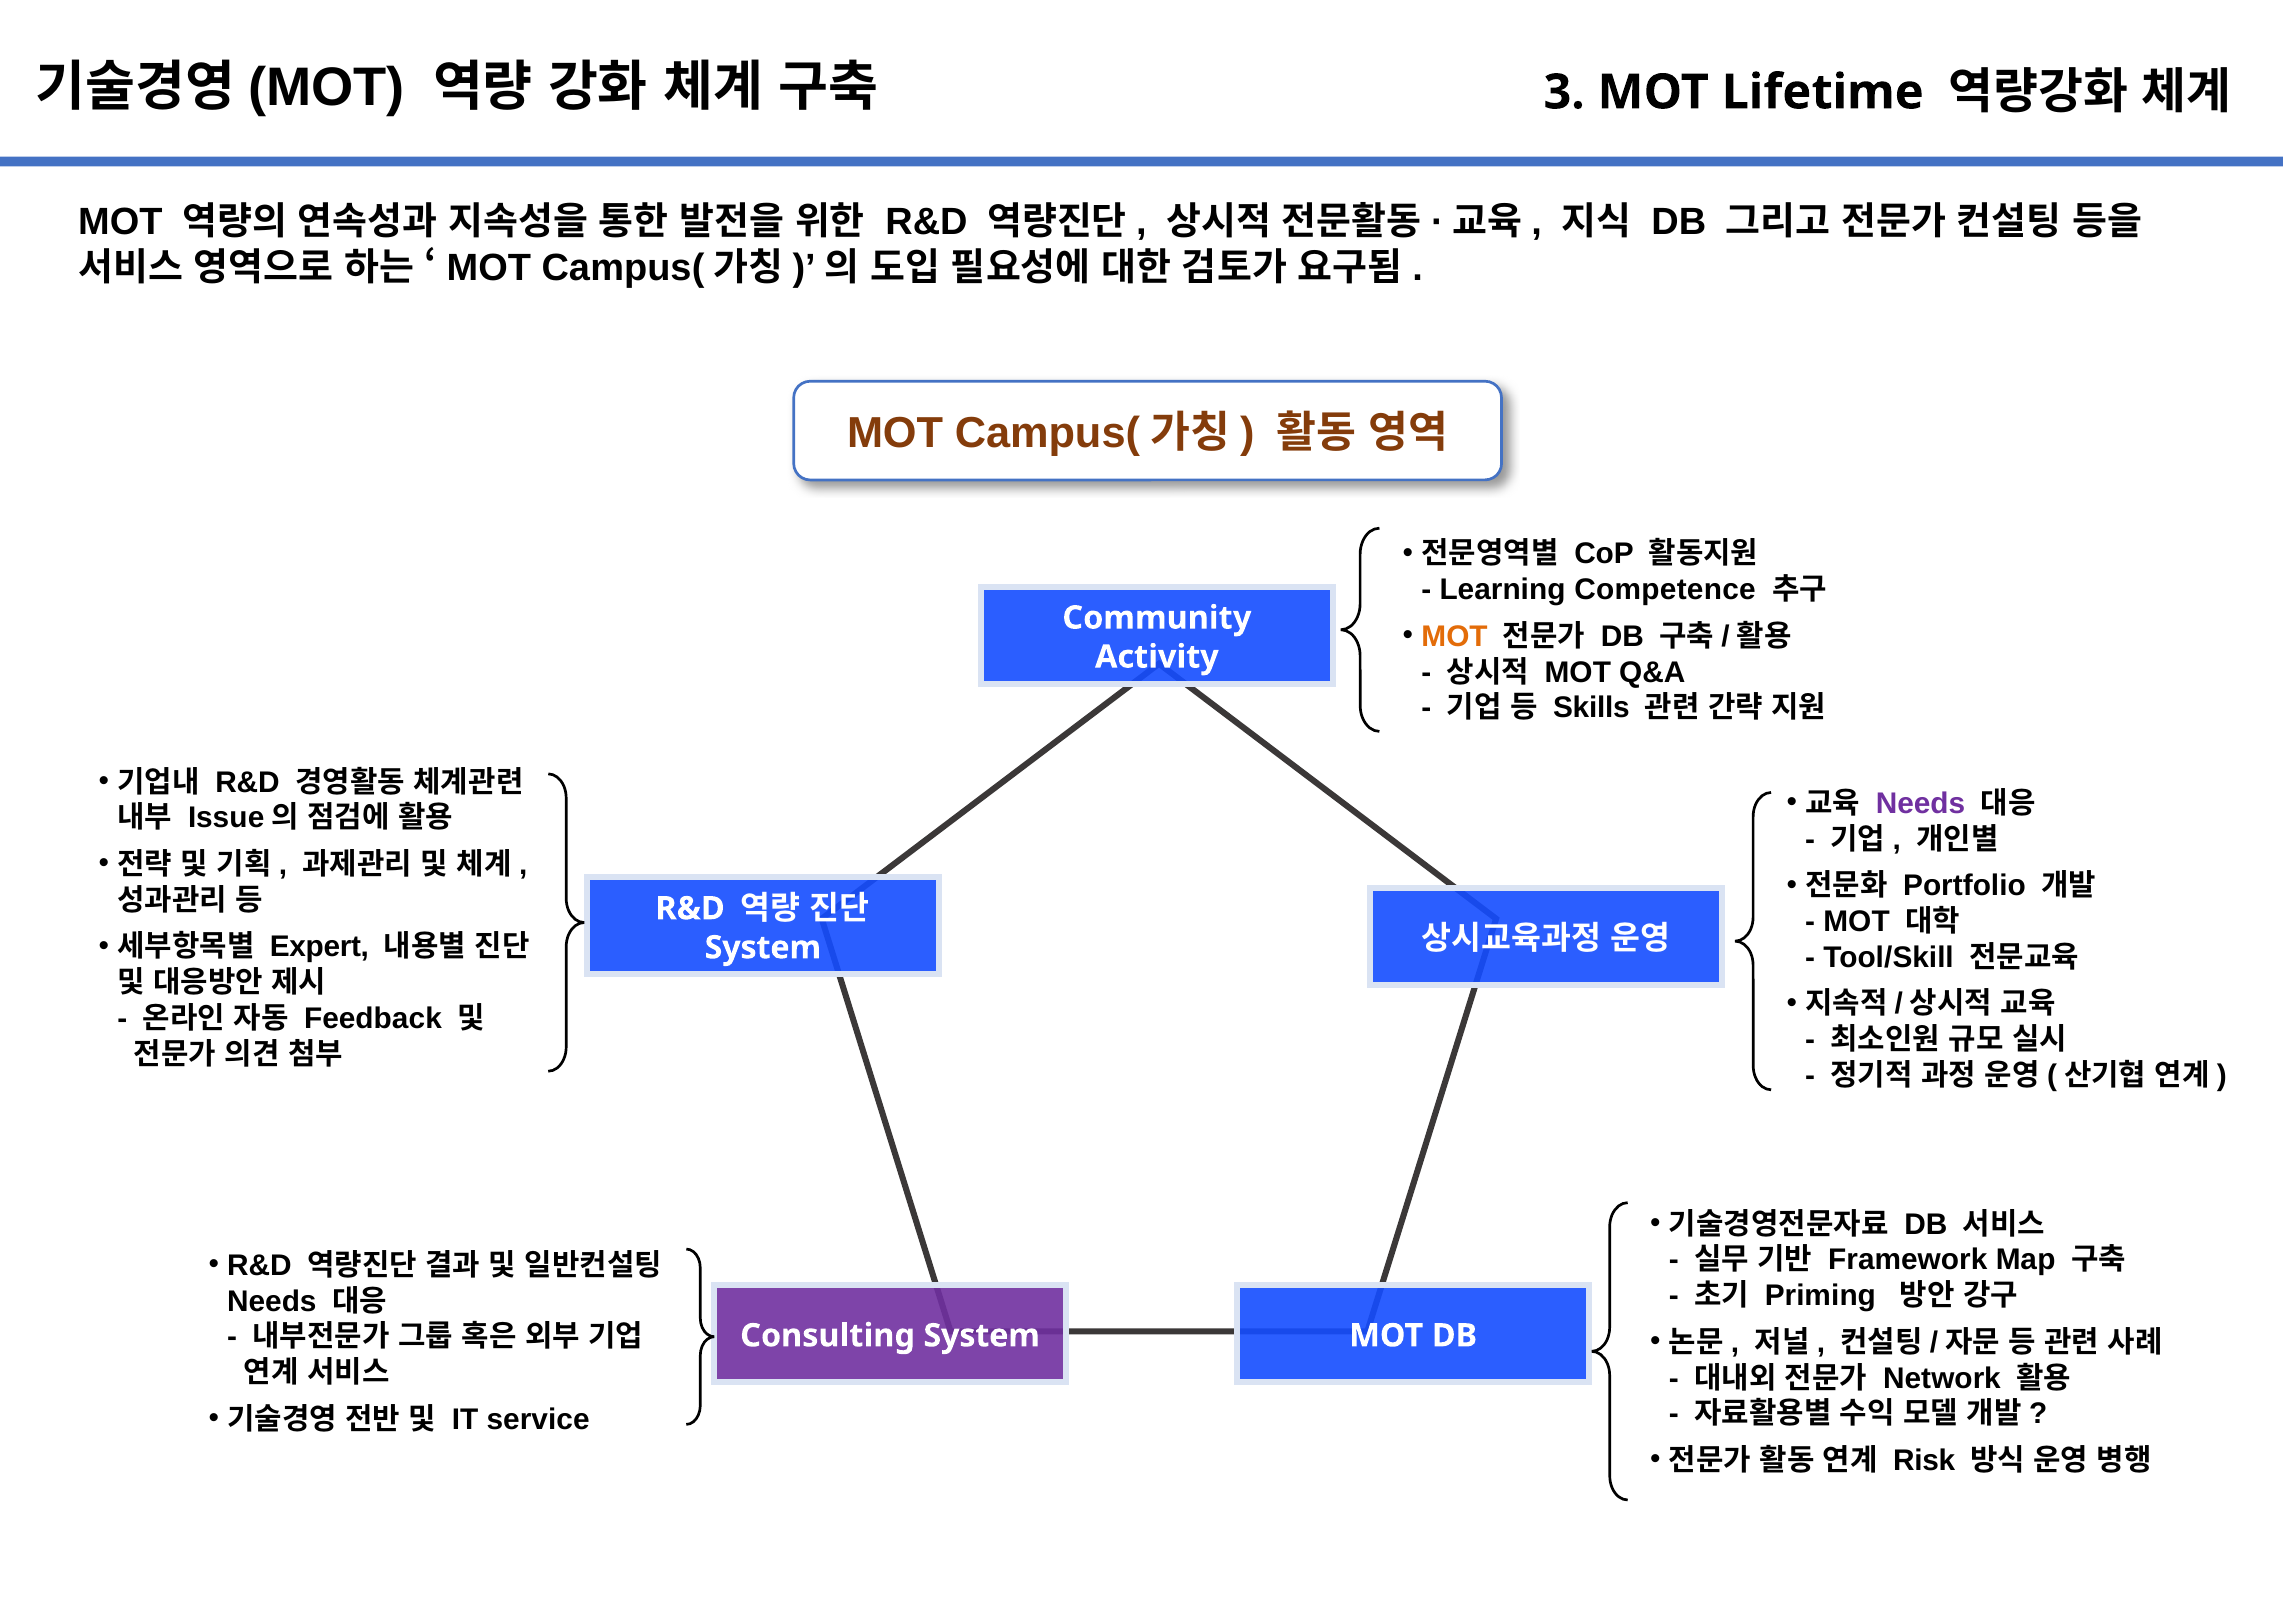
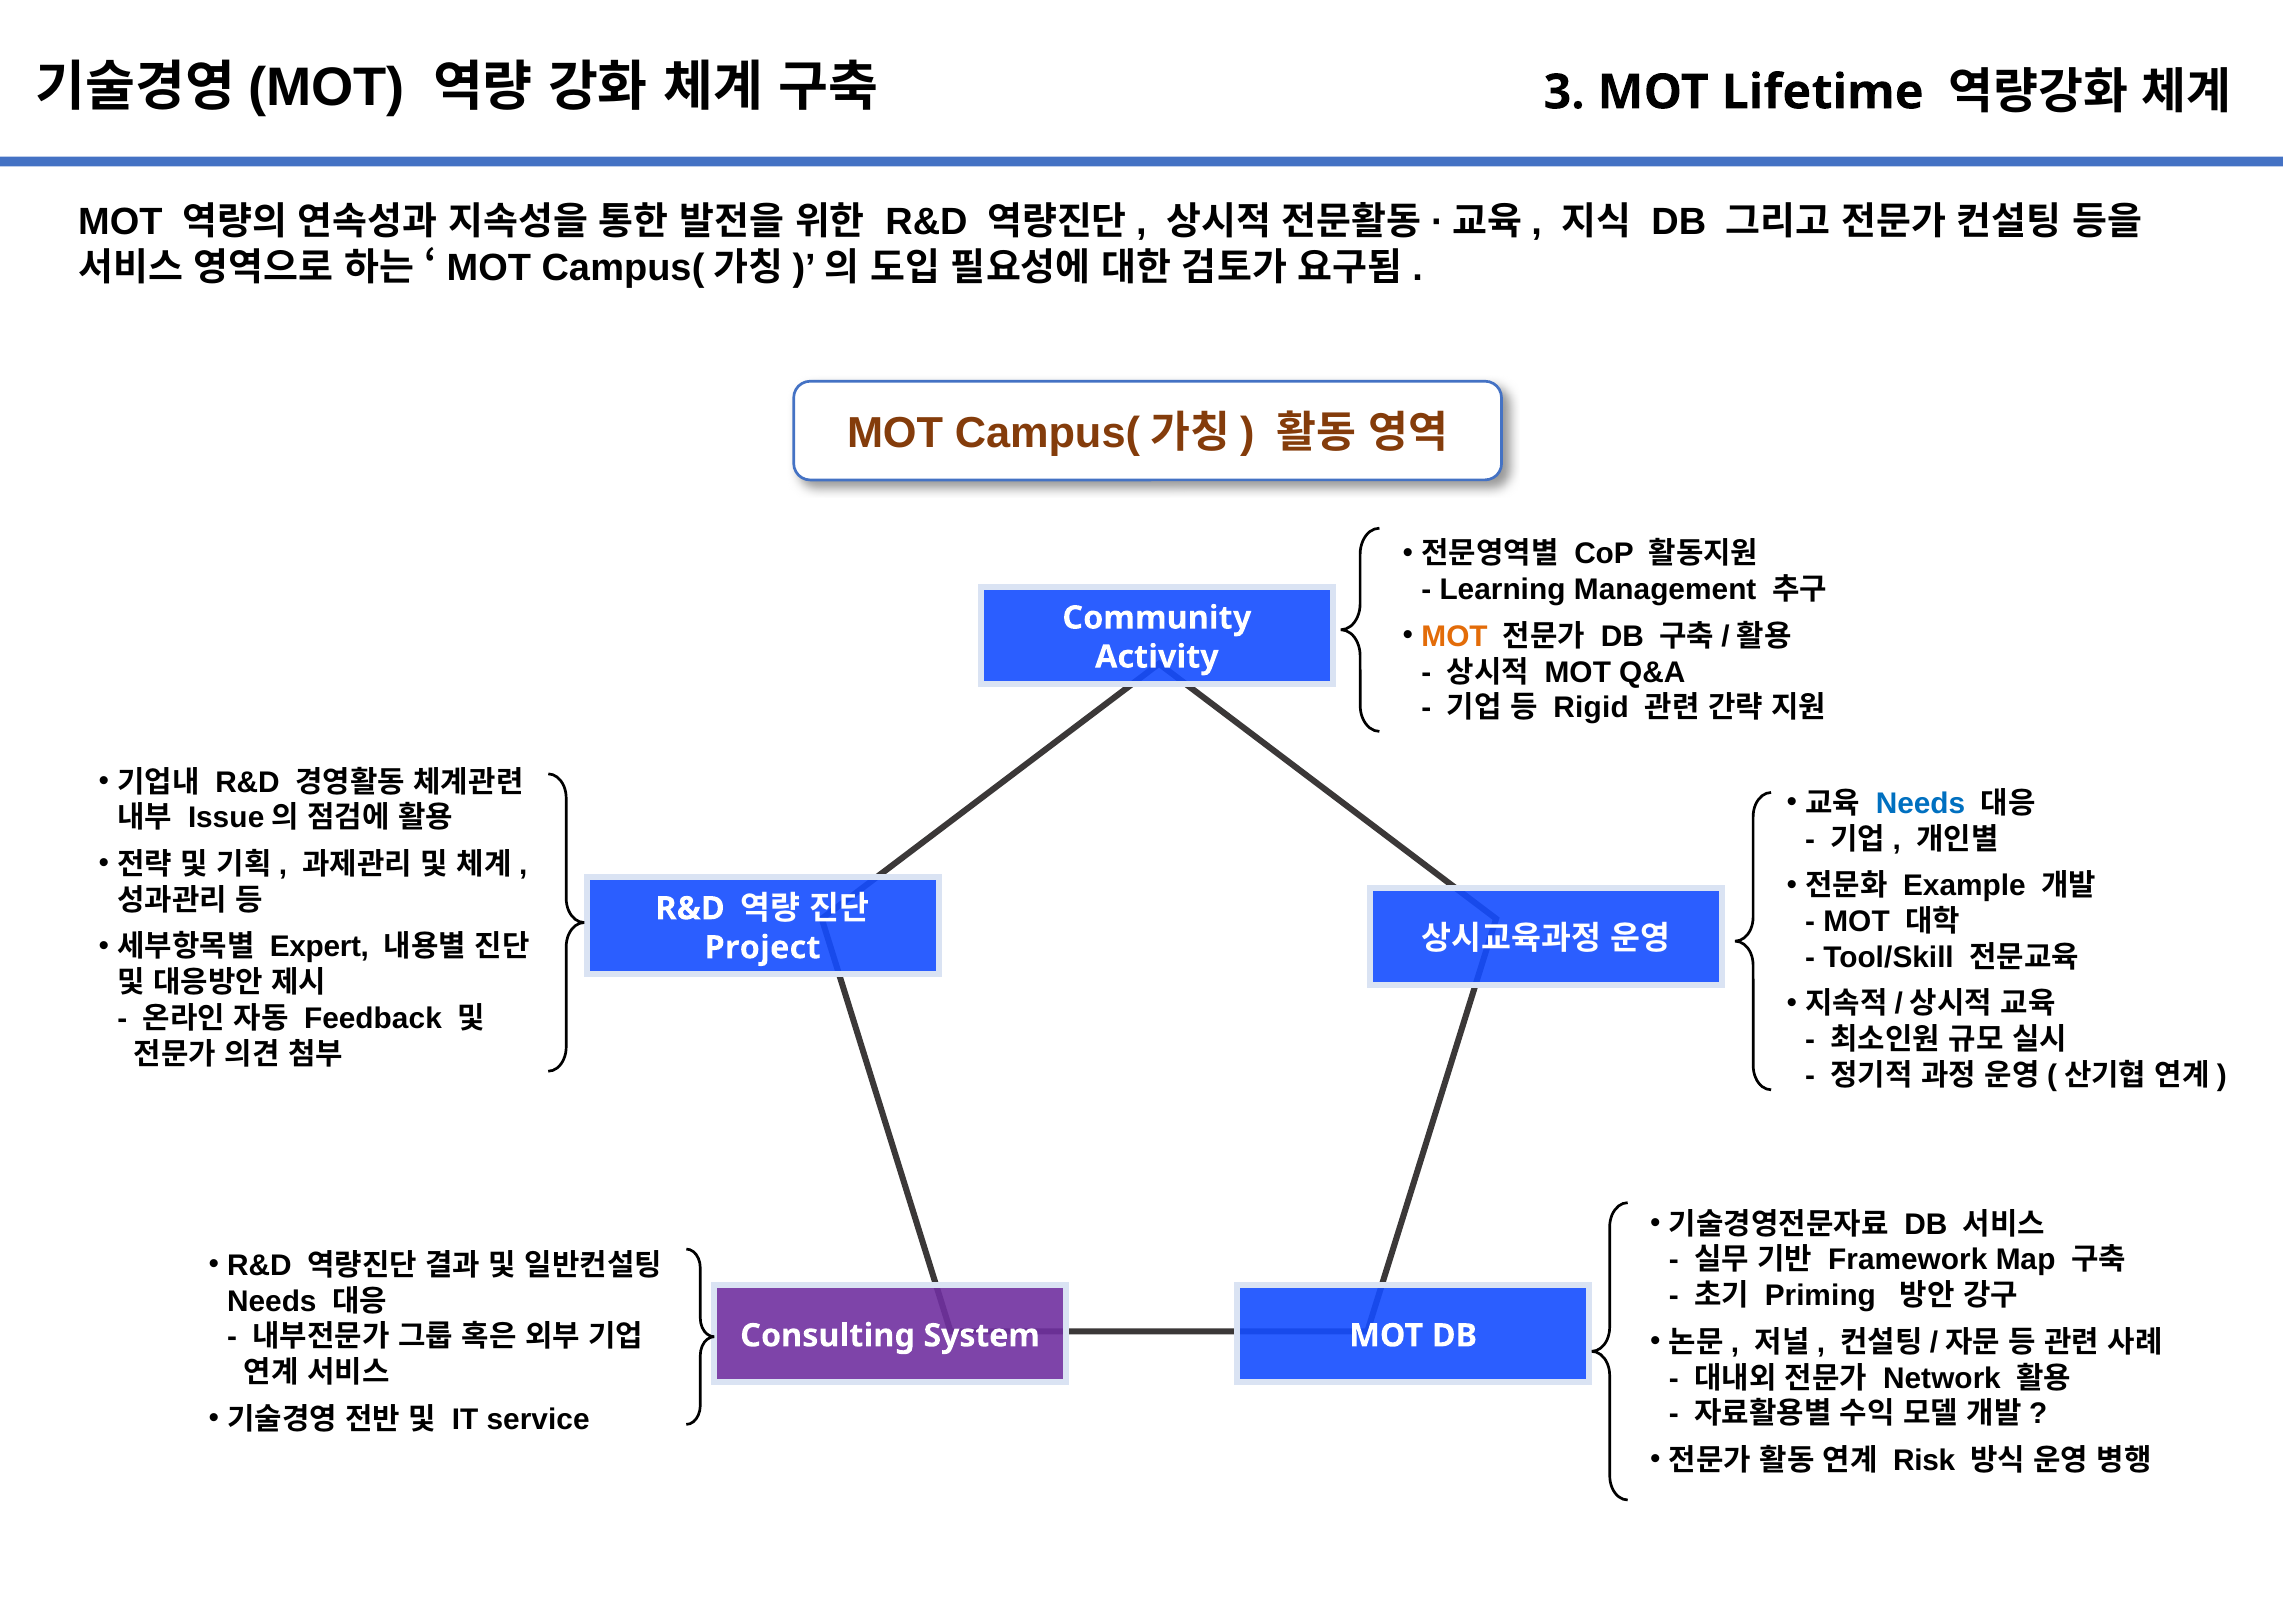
Competence: Competence -> Management
Skills: Skills -> Rigid
Needs at (1921, 804) colour: purple -> blue
Portfolio: Portfolio -> Example
System at (763, 948): System -> Project
